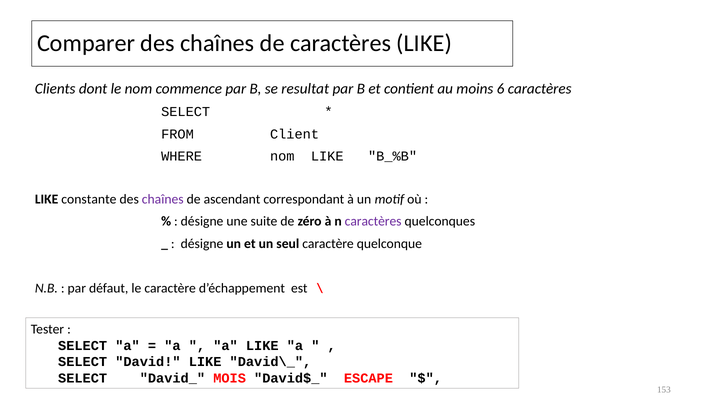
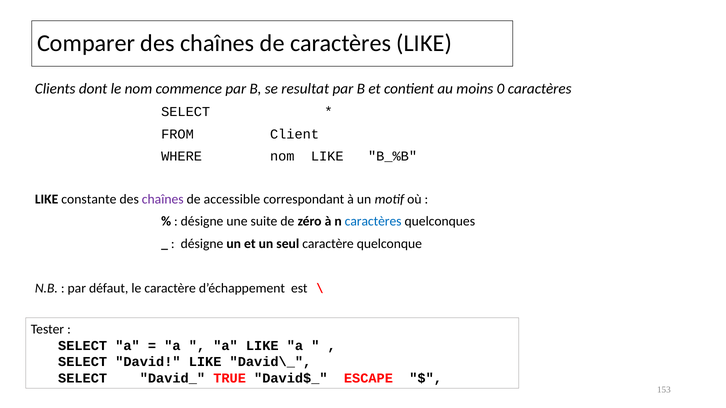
6: 6 -> 0
ascendant: ascendant -> accessible
caractères at (373, 222) colour: purple -> blue
MOIS: MOIS -> TRUE
